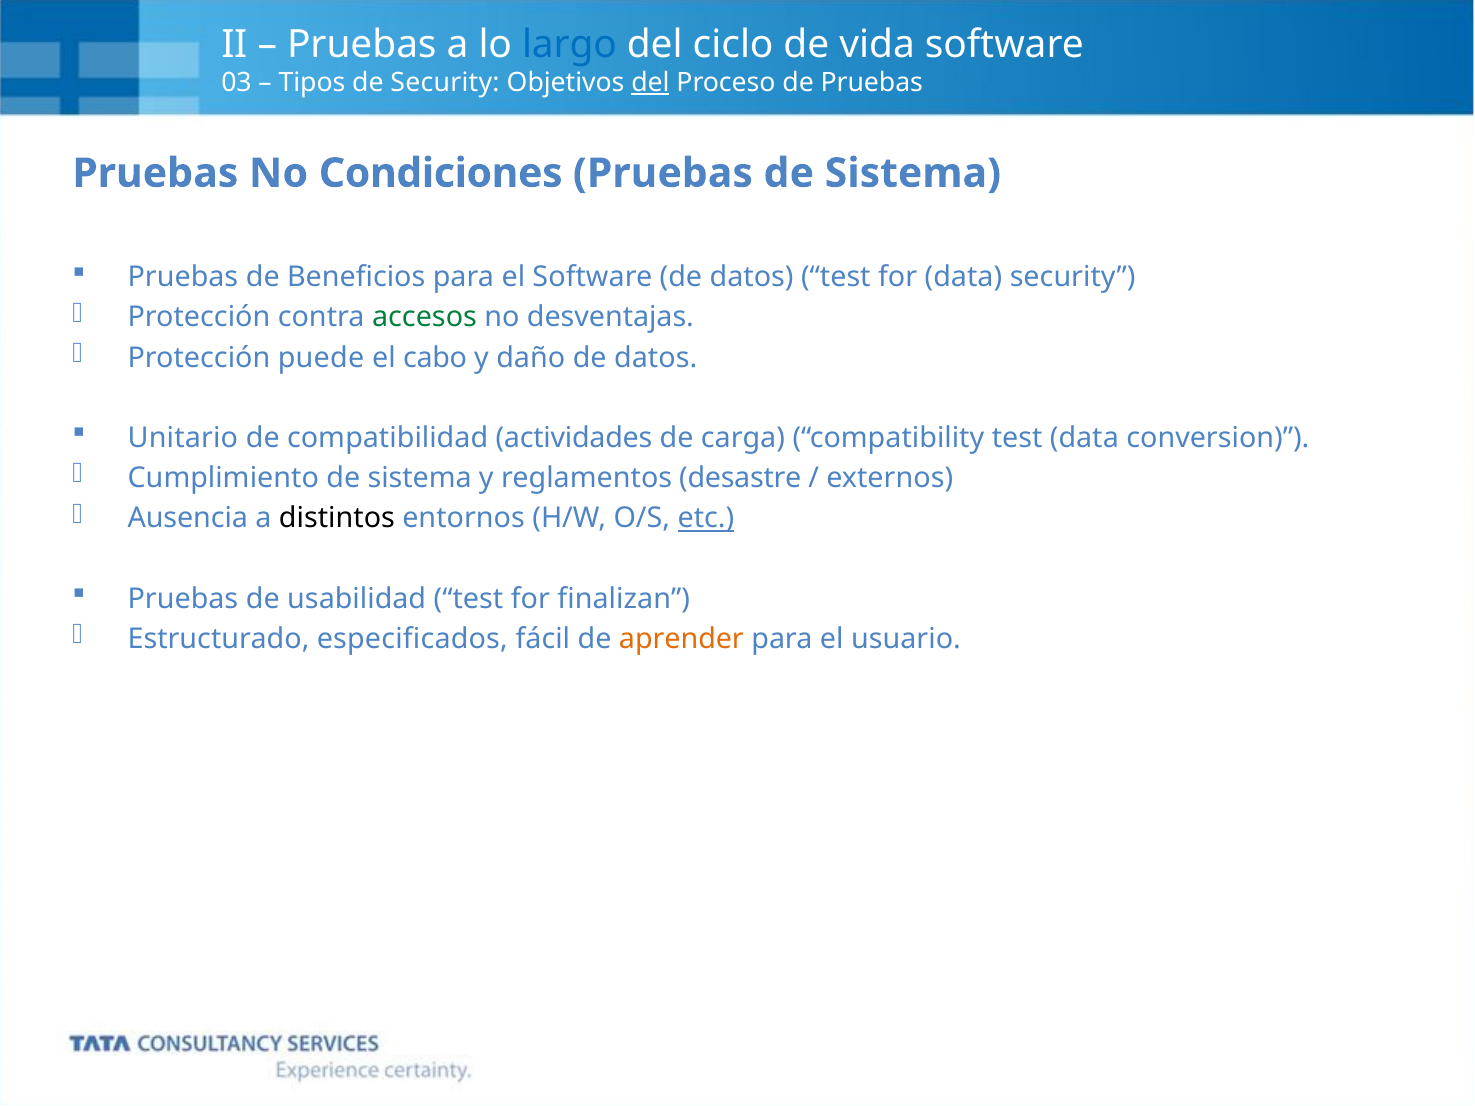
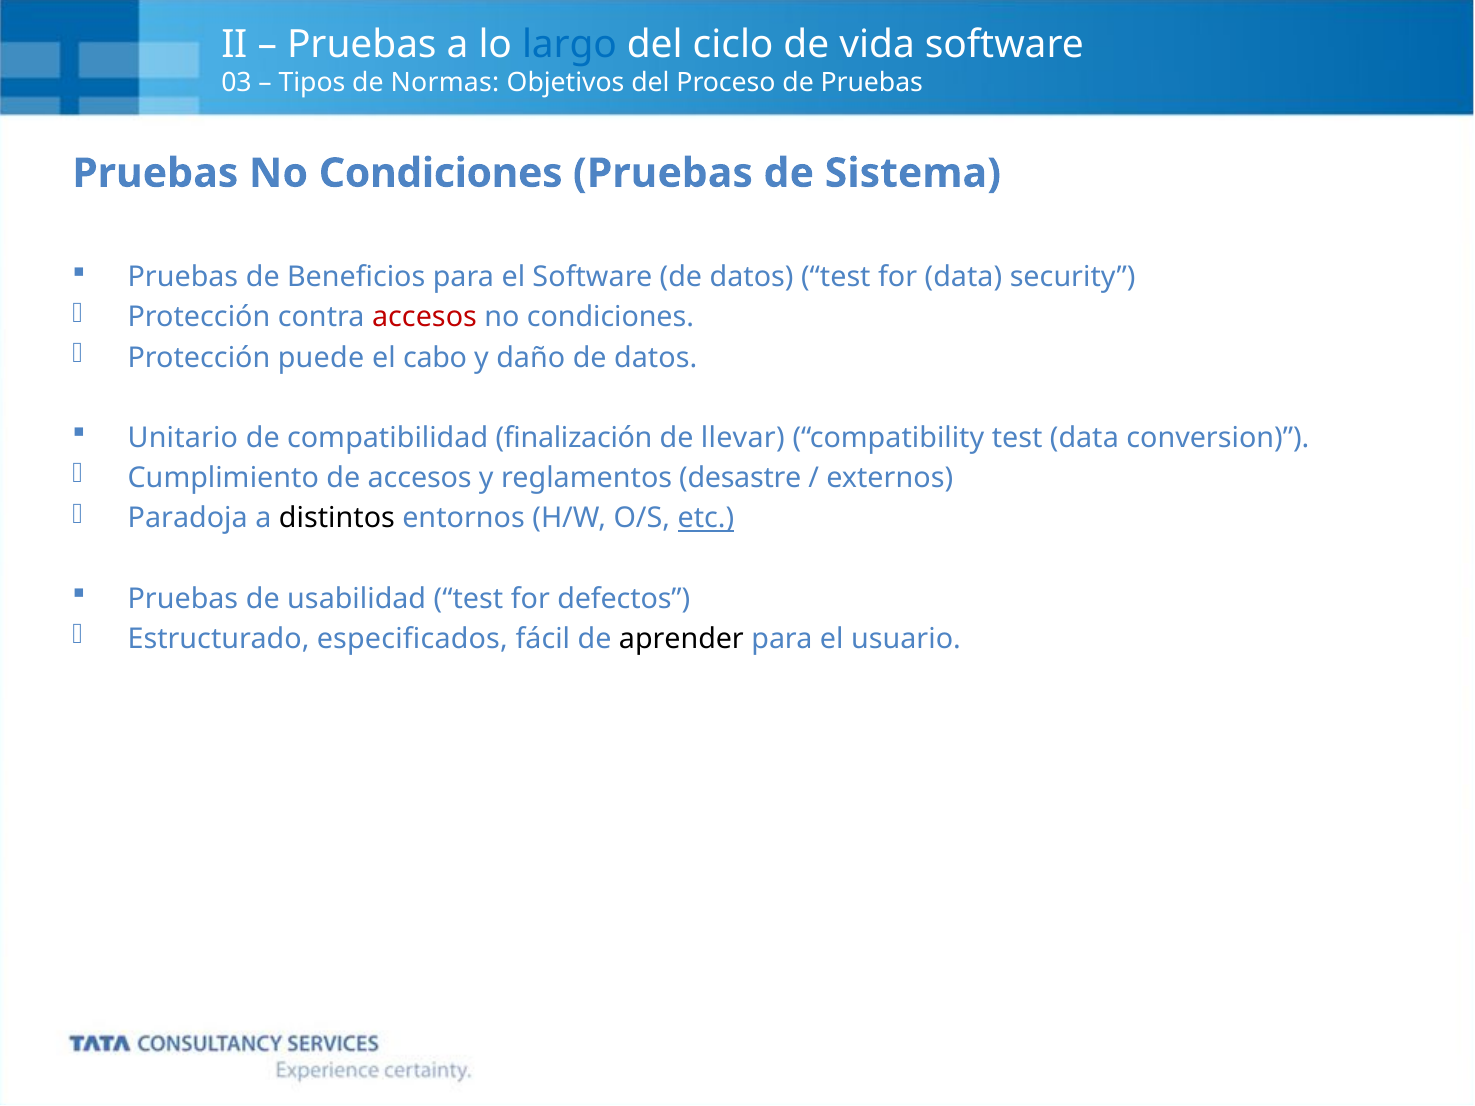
de Security: Security -> Normas
del at (650, 83) underline: present -> none
accesos at (424, 318) colour: green -> red
desventajas at (610, 318): desventajas -> condiciones
actividades: actividades -> finalización
carga: carga -> llevar
Cumplimiento de sistema: sistema -> accesos
Ausencia: Ausencia -> Paradoja
finalizan: finalizan -> defectos
aprender colour: orange -> black
